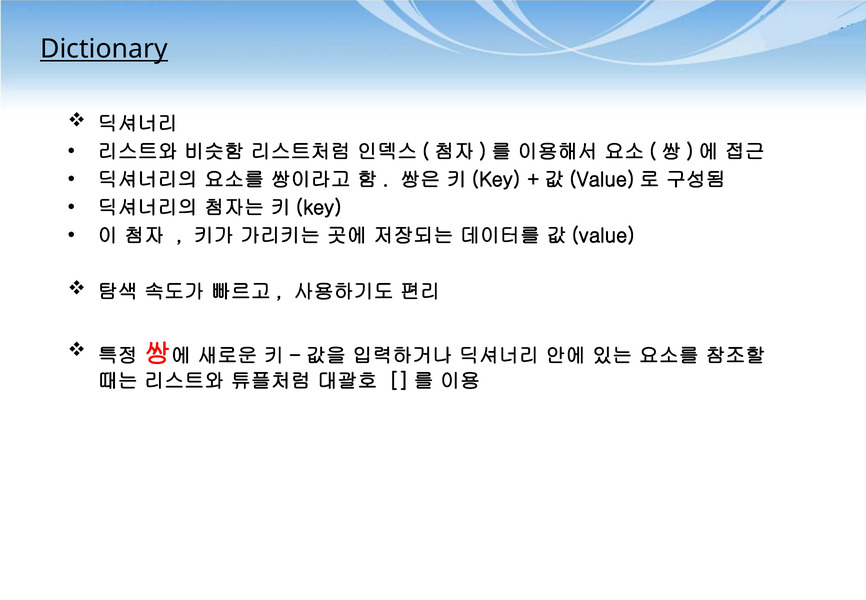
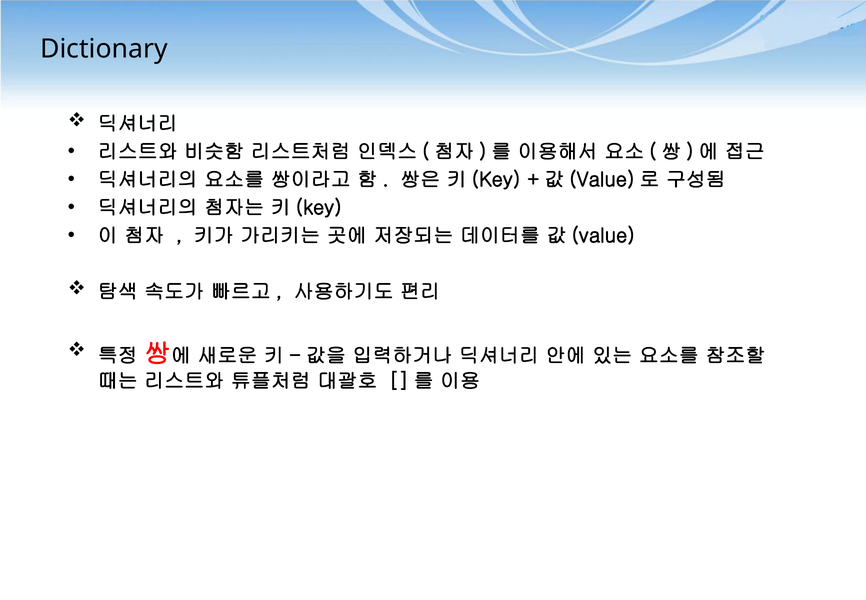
Dictionary underline: present -> none
